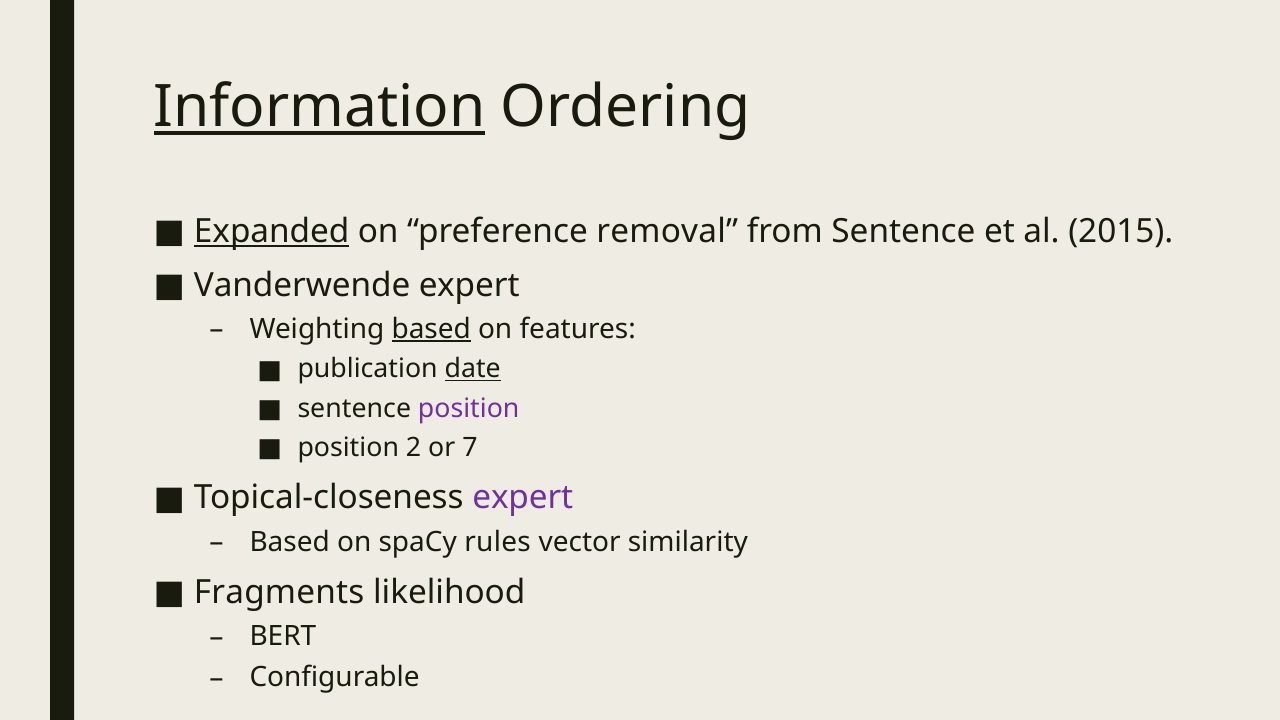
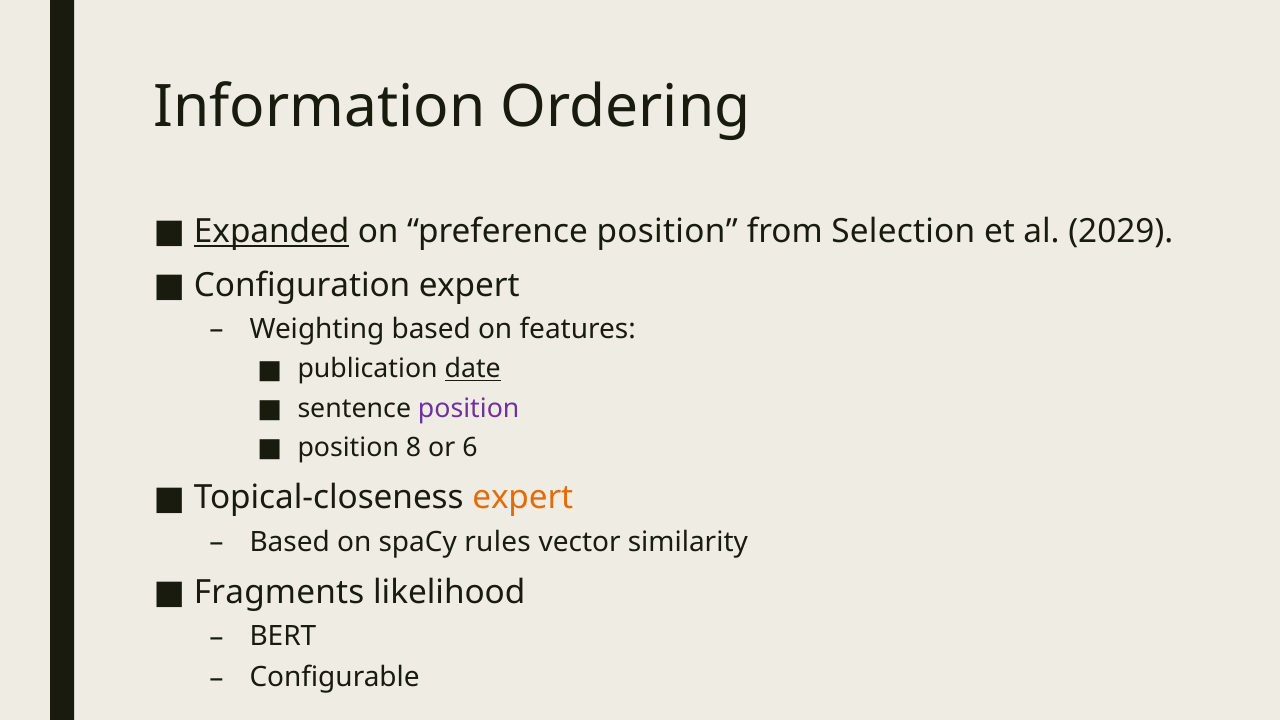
Information underline: present -> none
preference removal: removal -> position
from Sentence: Sentence -> Selection
2015: 2015 -> 2029
Vanderwende: Vanderwende -> Configuration
based at (431, 329) underline: present -> none
2: 2 -> 8
7: 7 -> 6
expert at (523, 498) colour: purple -> orange
